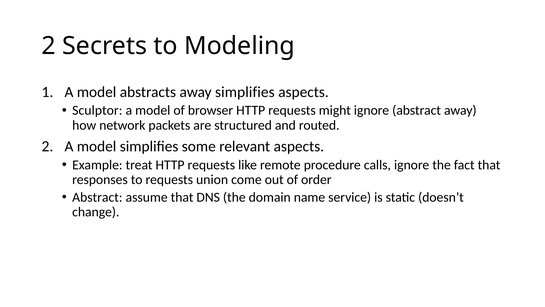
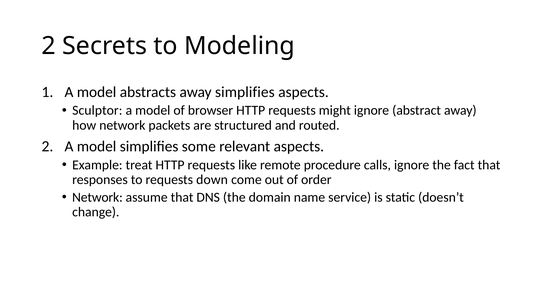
union: union -> down
Abstract at (97, 197): Abstract -> Network
